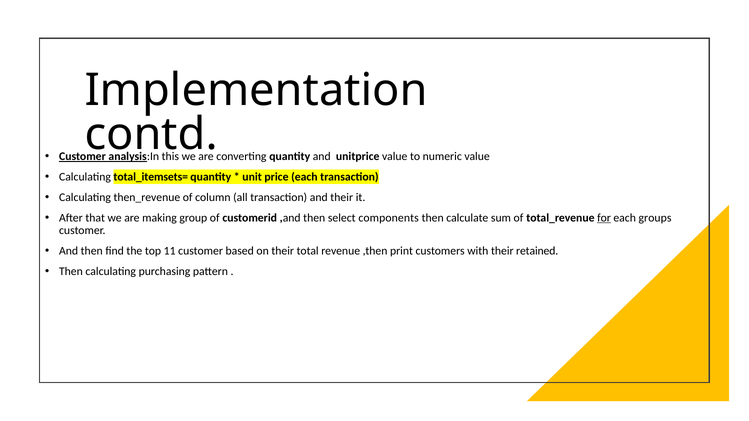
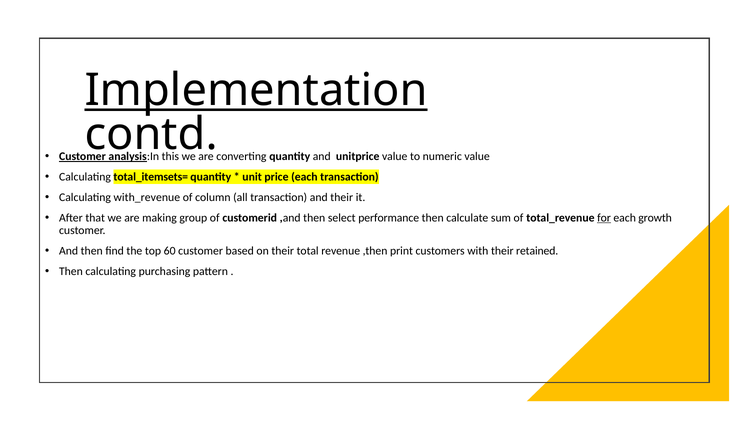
Implementation underline: none -> present
then_revenue: then_revenue -> with_revenue
components: components -> performance
groups: groups -> growth
11: 11 -> 60
